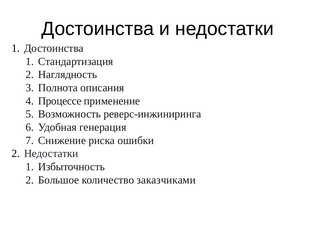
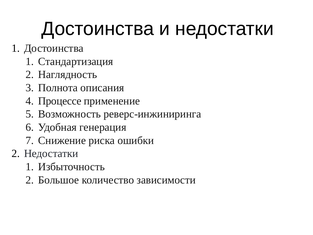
заказчиками: заказчиками -> зависимости
